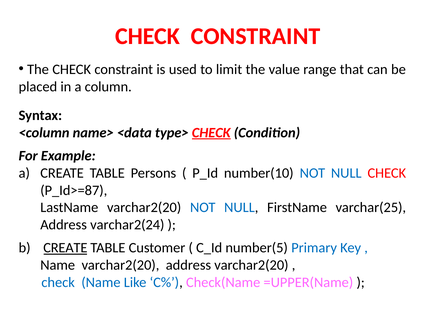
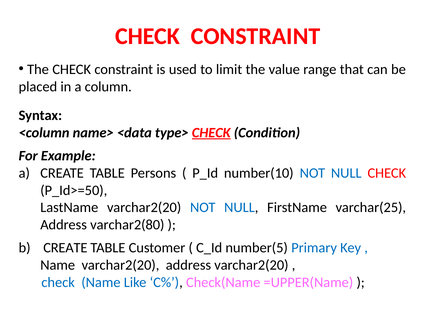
P_Id>=87: P_Id>=87 -> P_Id>=50
varchar2(24: varchar2(24 -> varchar2(80
CREATE at (65, 248) underline: present -> none
